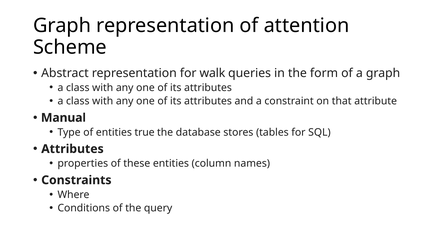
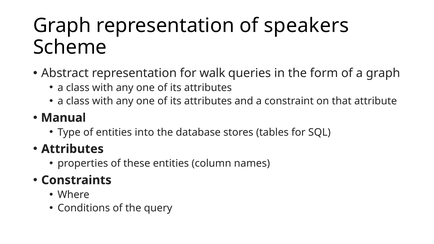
attention: attention -> speakers
true: true -> into
